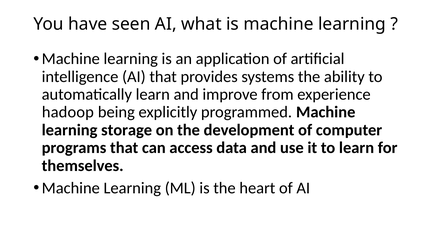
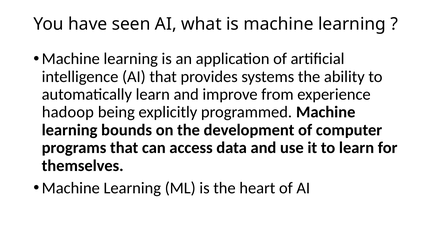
storage: storage -> bounds
